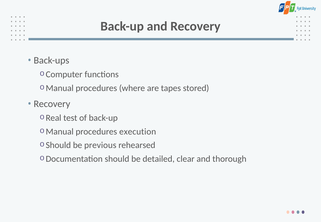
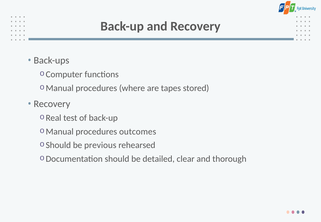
execution: execution -> outcomes
